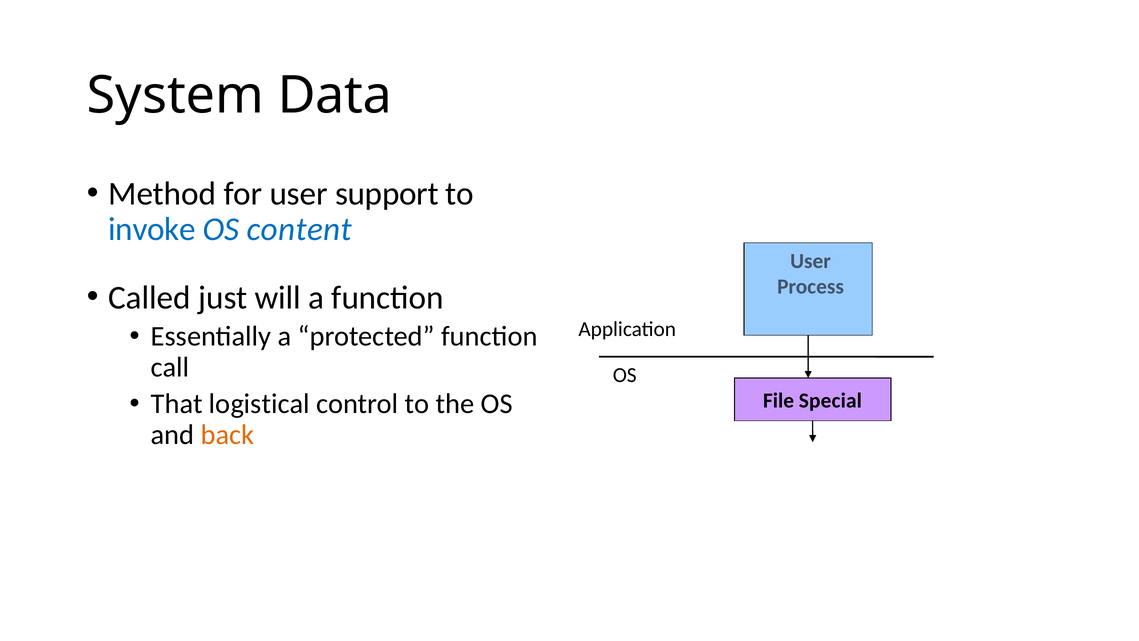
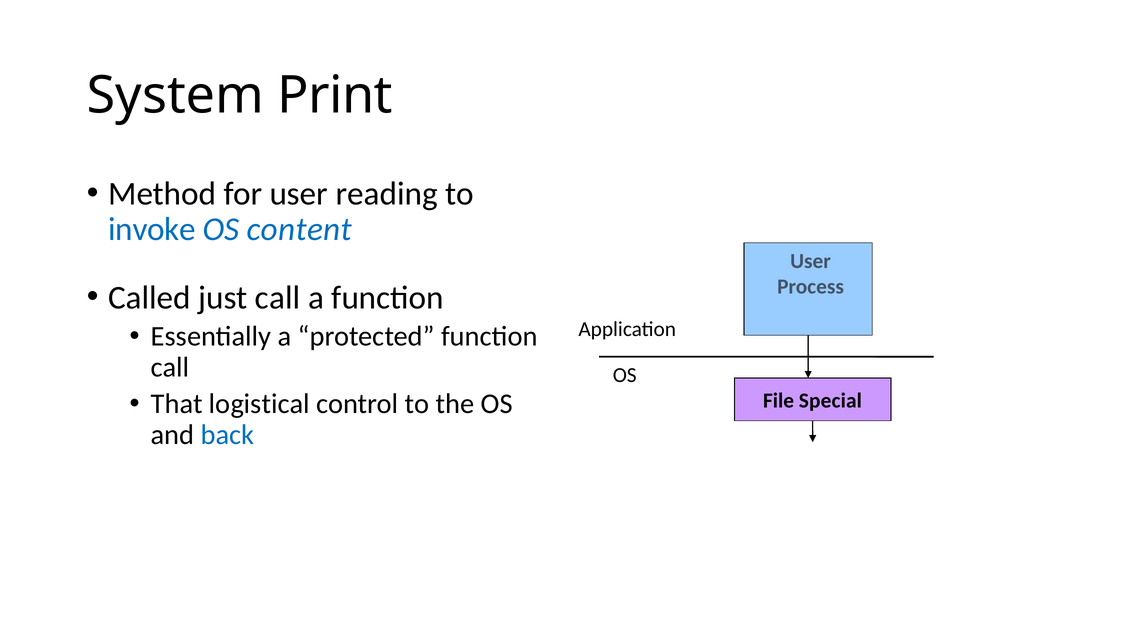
Data: Data -> Print
support: support -> reading
just will: will -> call
back colour: orange -> blue
